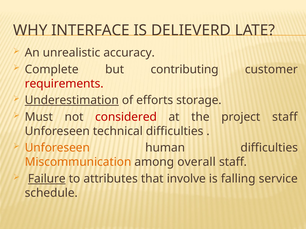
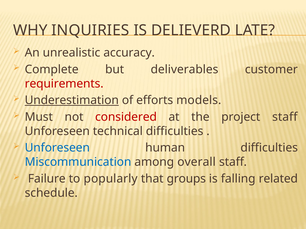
INTERFACE: INTERFACE -> INQUIRIES
contributing: contributing -> deliverables
storage: storage -> models
Unforeseen at (57, 148) colour: orange -> blue
Miscommunication colour: orange -> blue
Failure underline: present -> none
attributes: attributes -> popularly
involve: involve -> groups
service: service -> related
